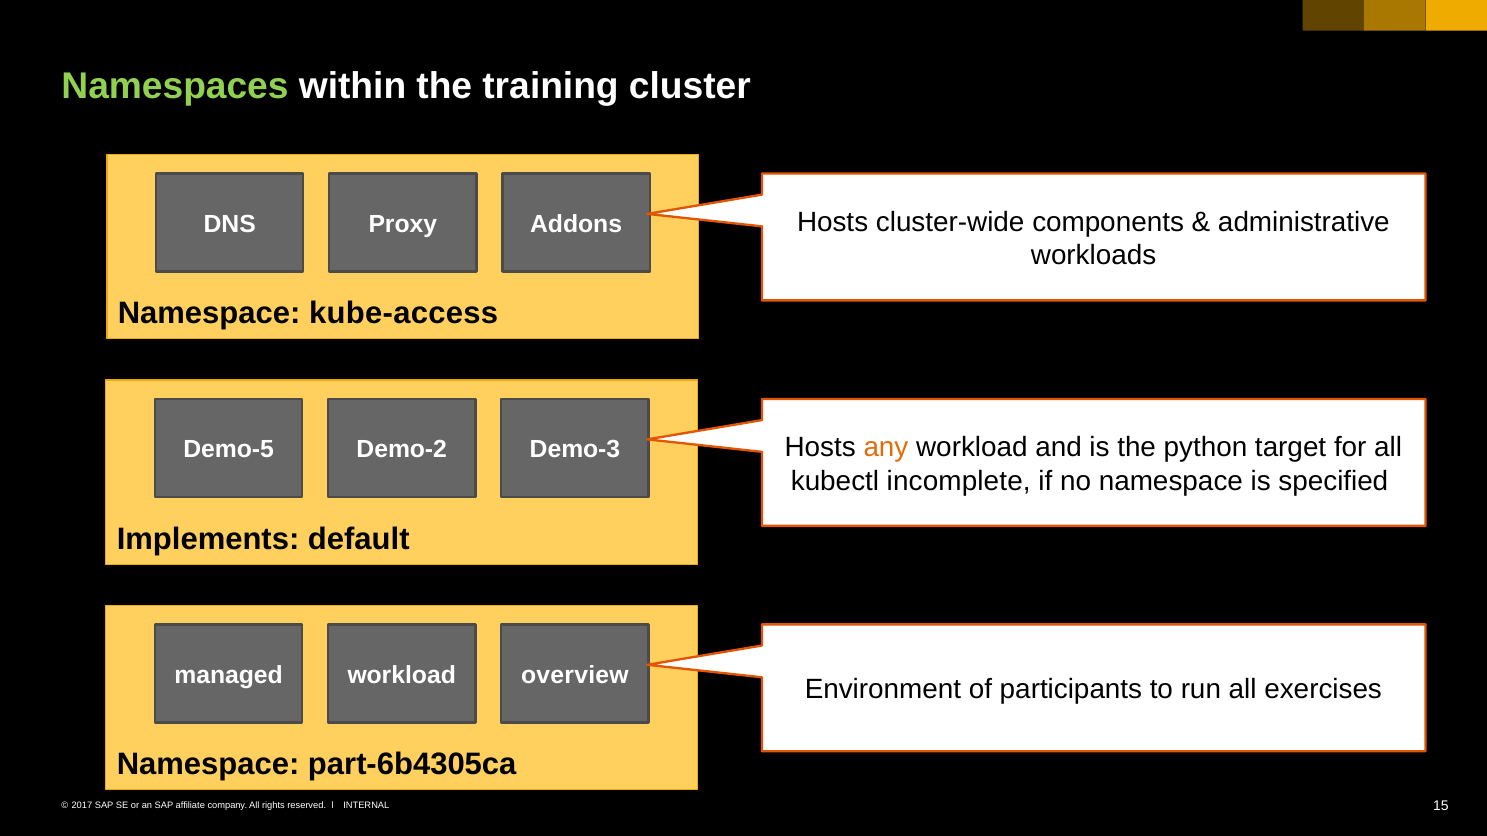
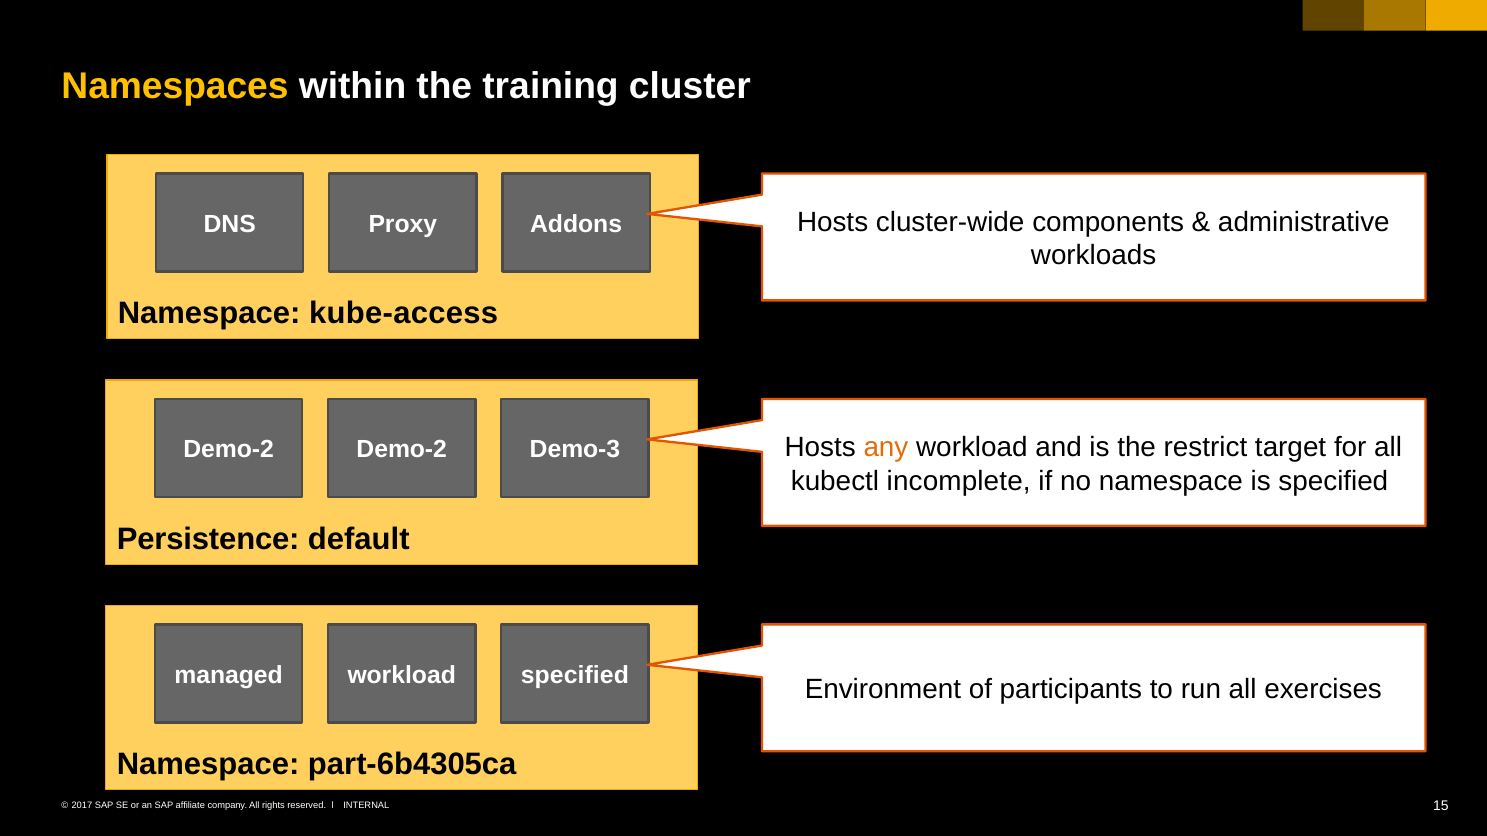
Namespaces colour: light green -> yellow
python: python -> restrict
Demo-5 at (229, 450): Demo-5 -> Demo-2
Implements: Implements -> Persistence
workload overview: overview -> specified
